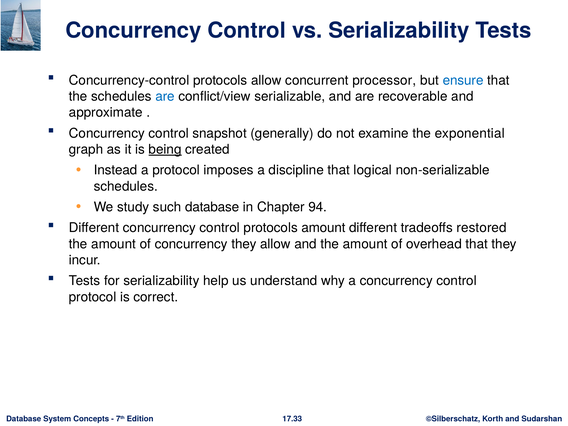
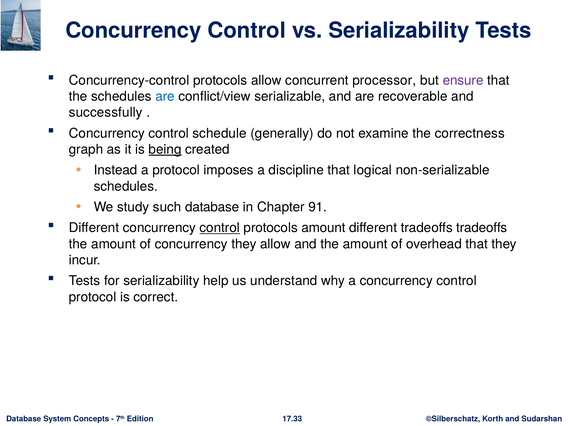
ensure colour: blue -> purple
approximate: approximate -> successfully
snapshot: snapshot -> schedule
exponential: exponential -> correctness
94: 94 -> 91
control at (220, 228) underline: none -> present
tradeoffs restored: restored -> tradeoffs
